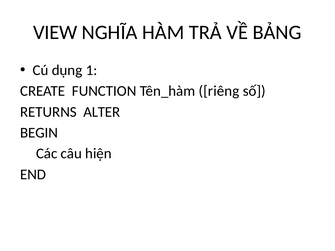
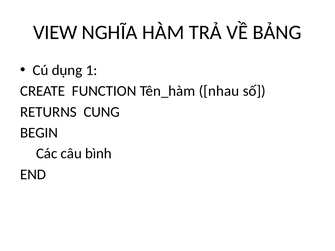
riêng: riêng -> nhau
ALTER: ALTER -> CUNG
hiện: hiện -> bình
